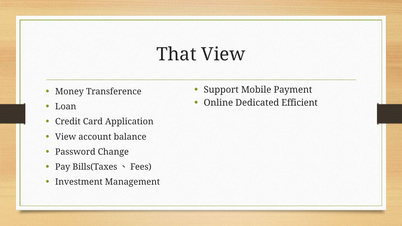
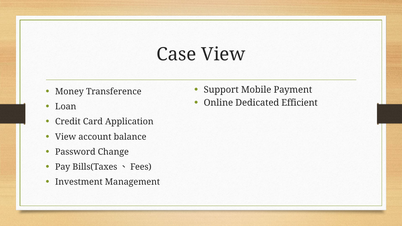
That: That -> Case
